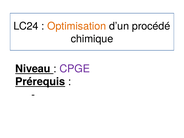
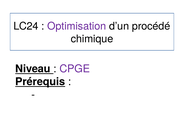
Optimisation colour: orange -> purple
